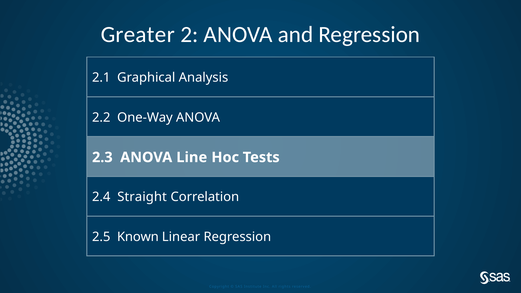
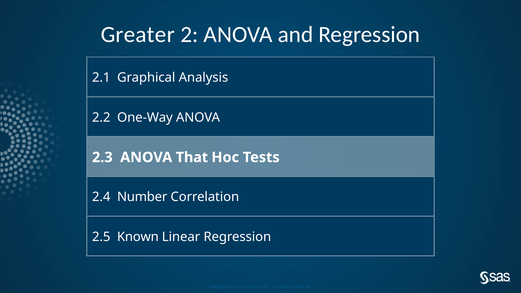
Line: Line -> That
Straight: Straight -> Number
